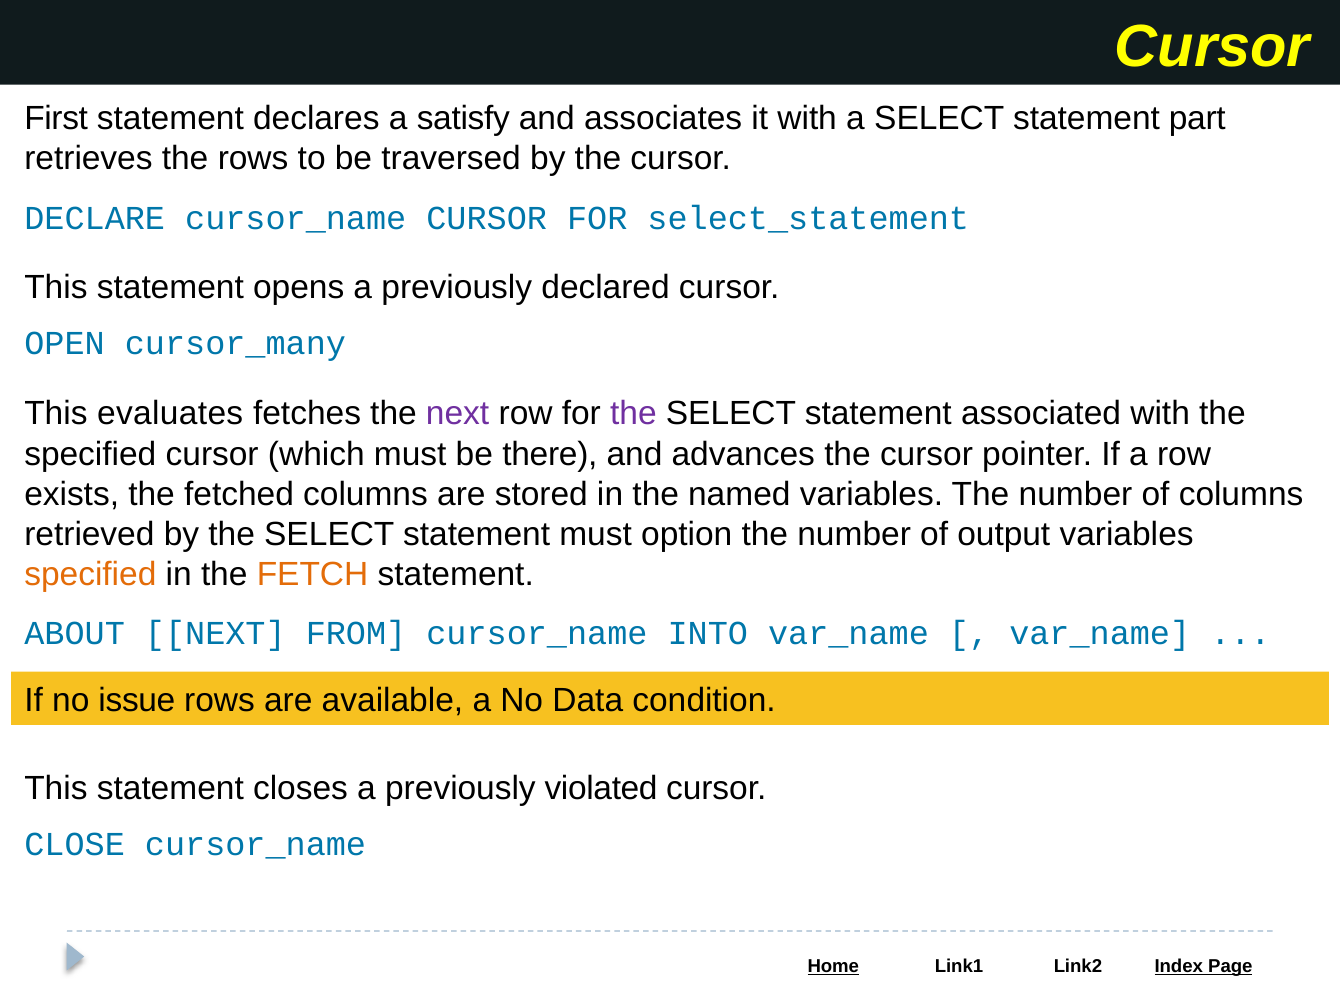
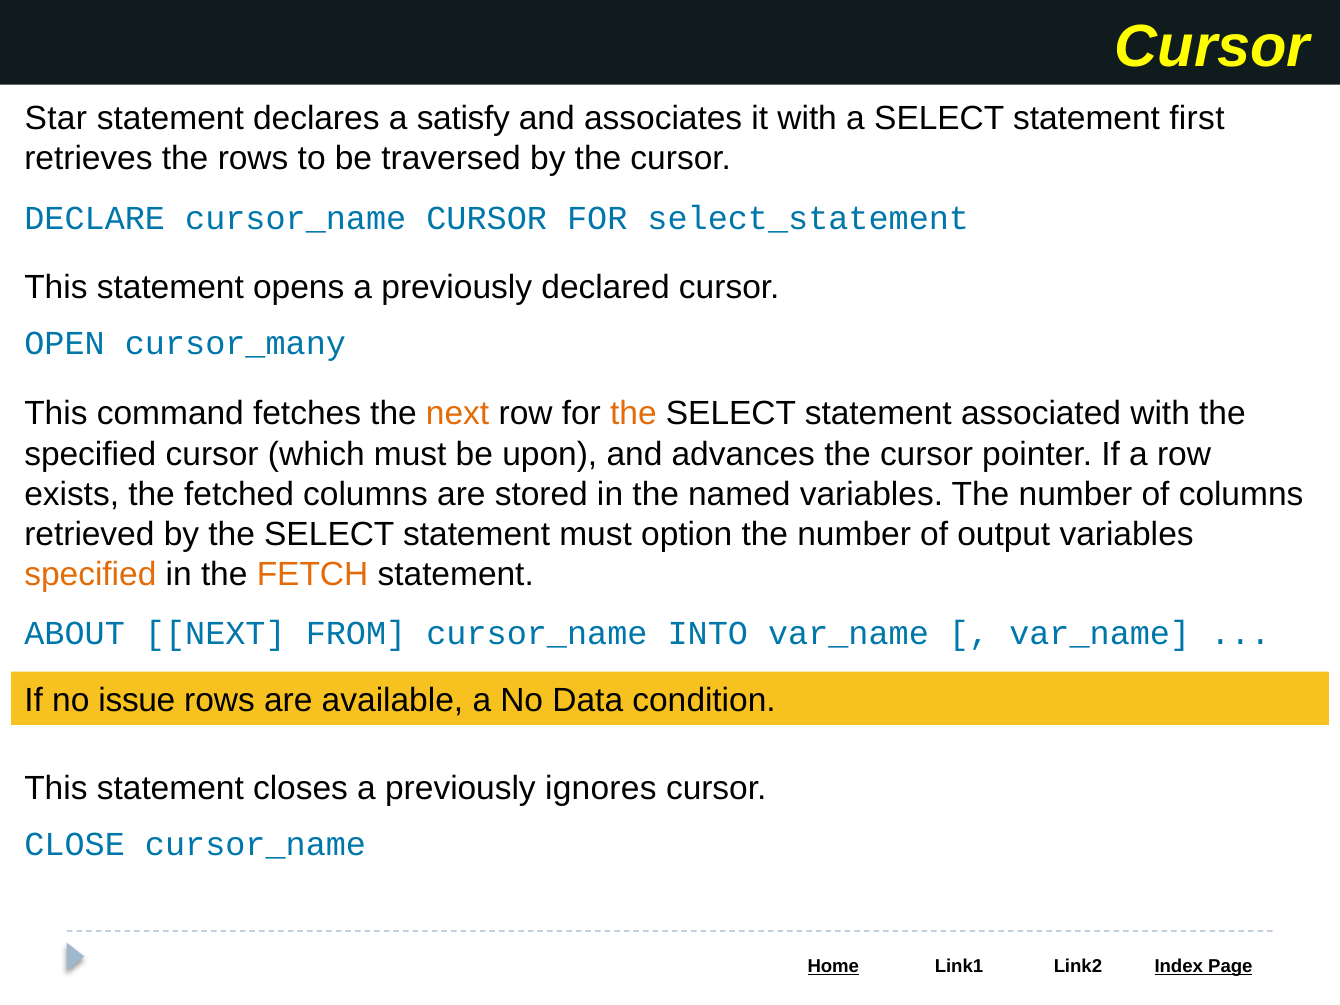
First: First -> Star
part: part -> first
evaluates: evaluates -> command
next at (458, 414) colour: purple -> orange
the at (633, 414) colour: purple -> orange
there: there -> upon
violated: violated -> ignores
